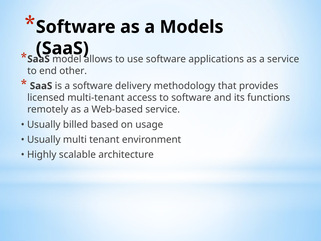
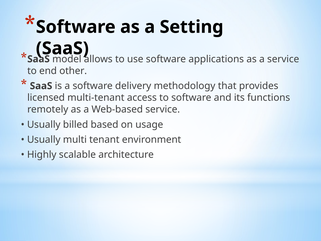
Models: Models -> Setting
